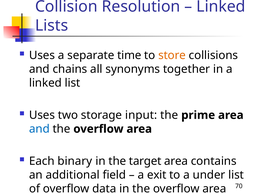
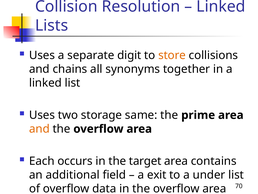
time: time -> digit
input: input -> same
and at (39, 129) colour: blue -> orange
binary: binary -> occurs
